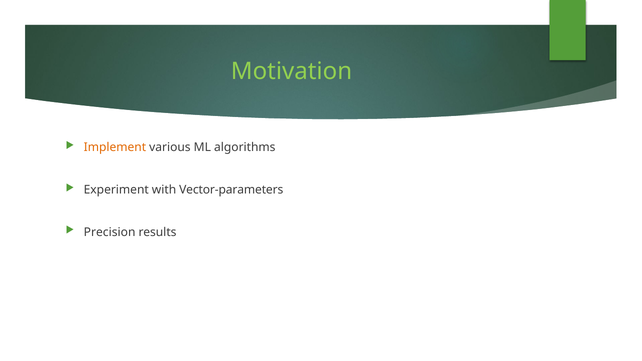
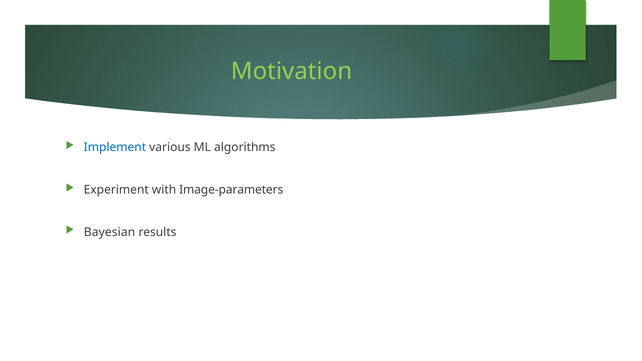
Implement colour: orange -> blue
Vector-parameters: Vector-parameters -> Image-parameters
Precision: Precision -> Bayesian
